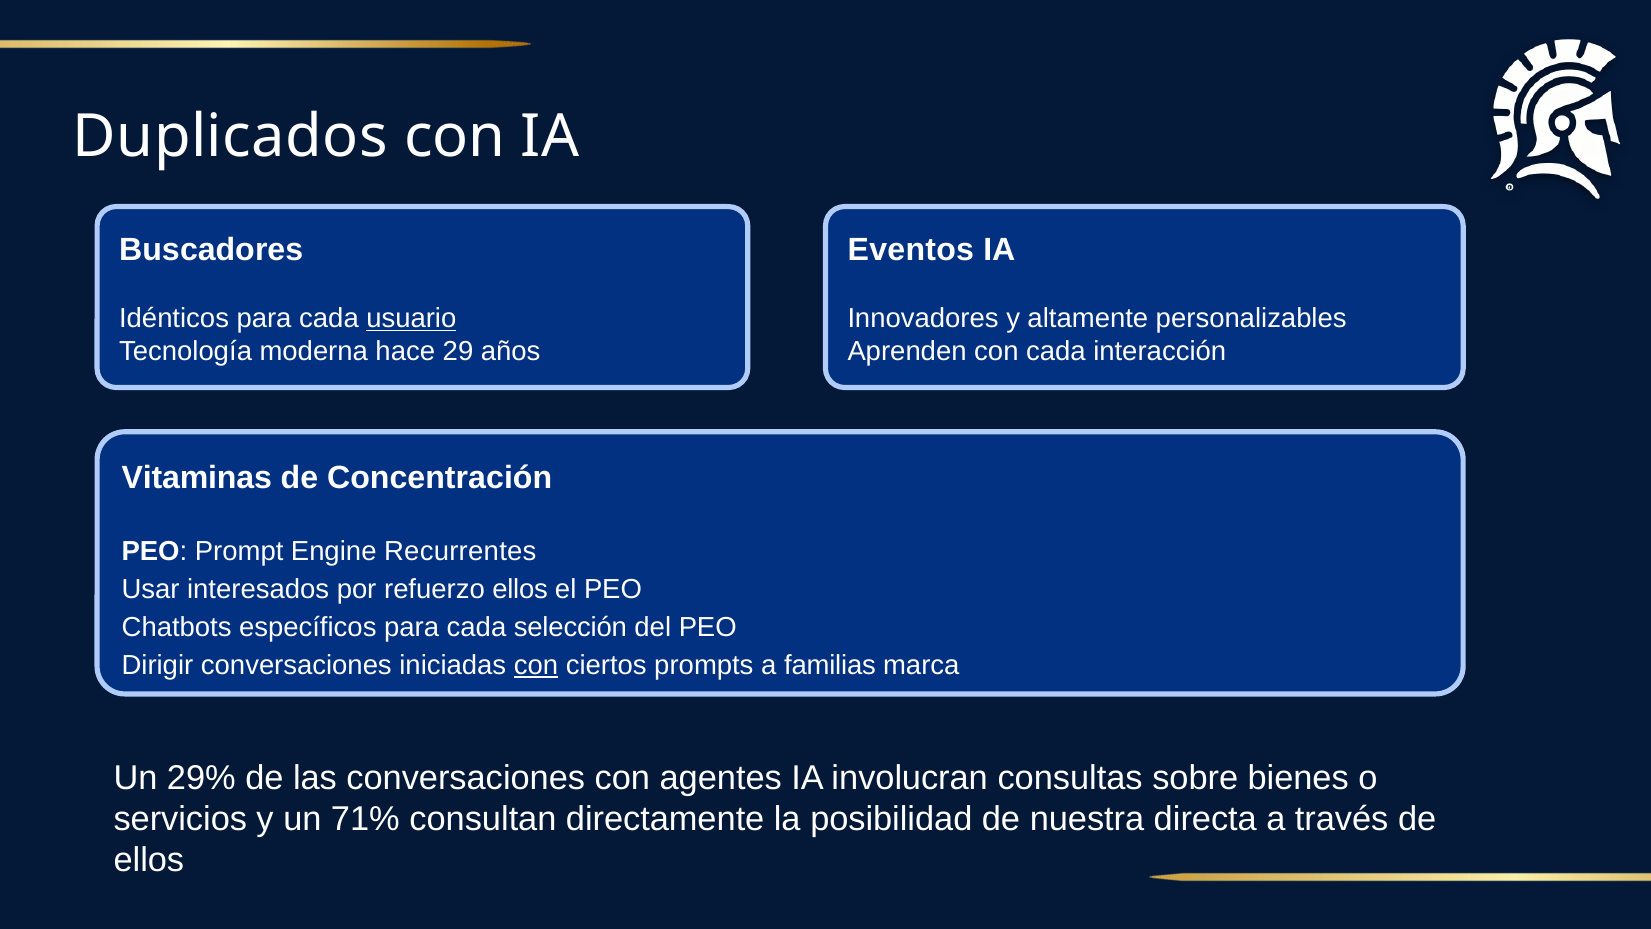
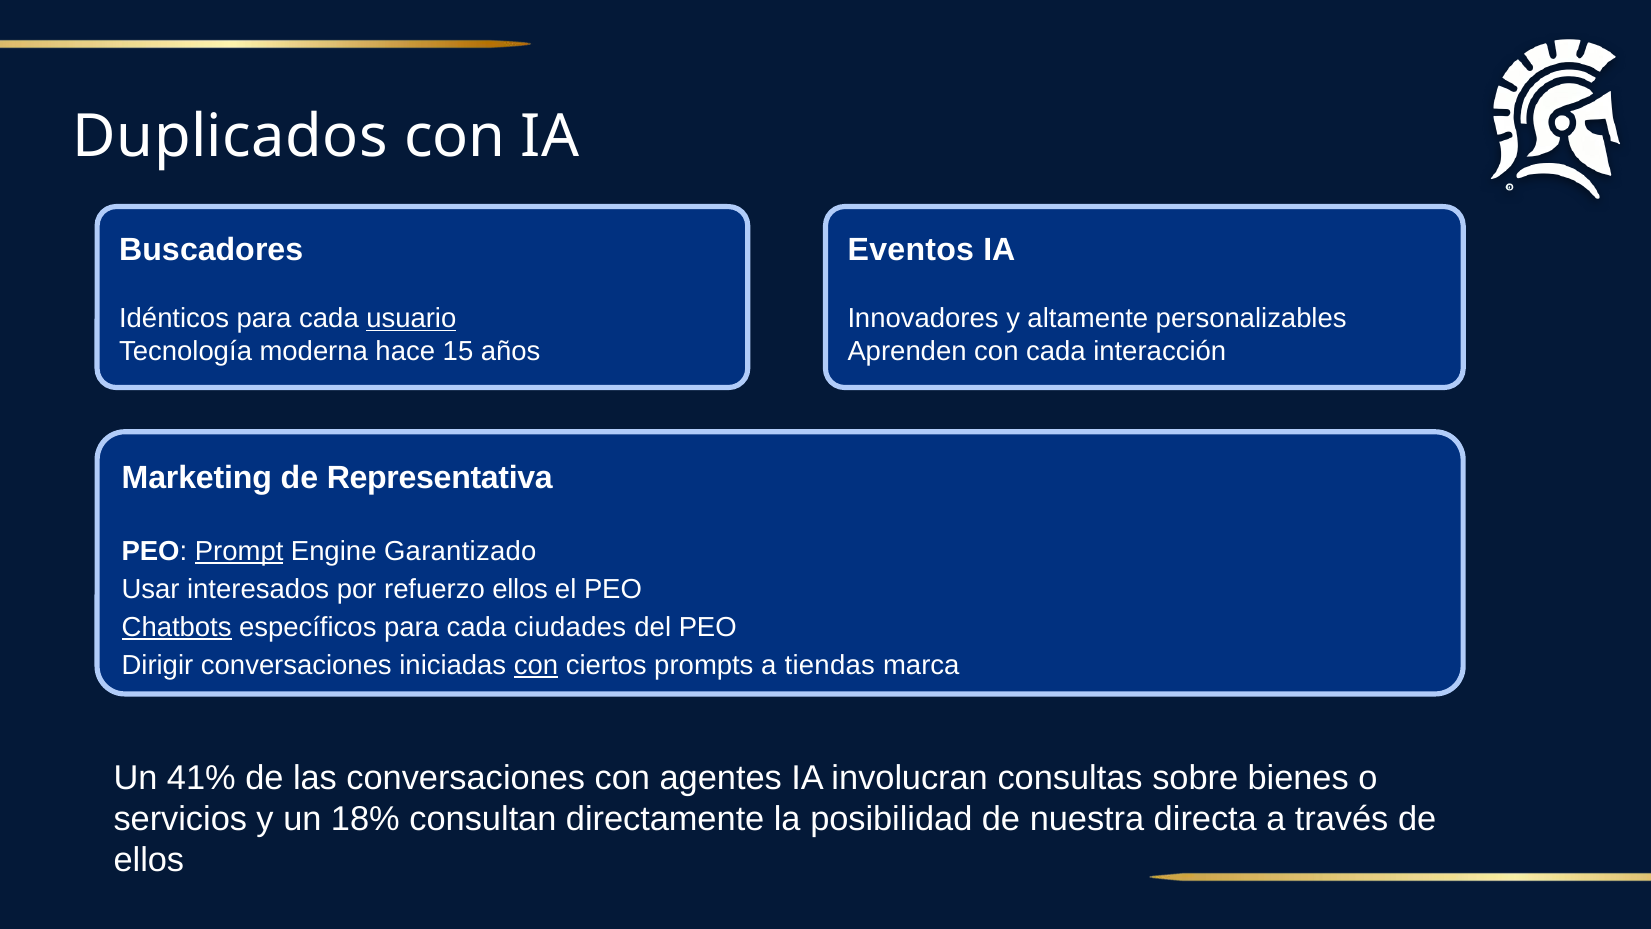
29: 29 -> 15
Vitaminas: Vitaminas -> Marketing
Concentración: Concentración -> Representativa
Prompt underline: none -> present
Recurrentes: Recurrentes -> Garantizado
Chatbots underline: none -> present
selección: selección -> ciudades
familias: familias -> tiendas
29%: 29% -> 41%
71%: 71% -> 18%
